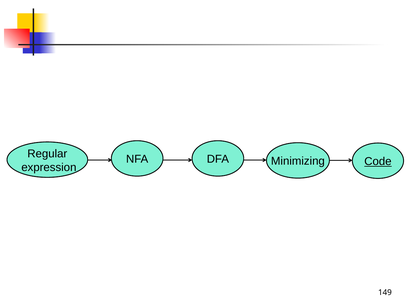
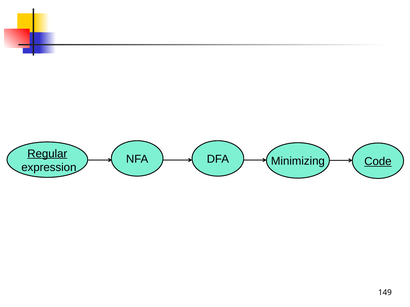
Regular underline: none -> present
